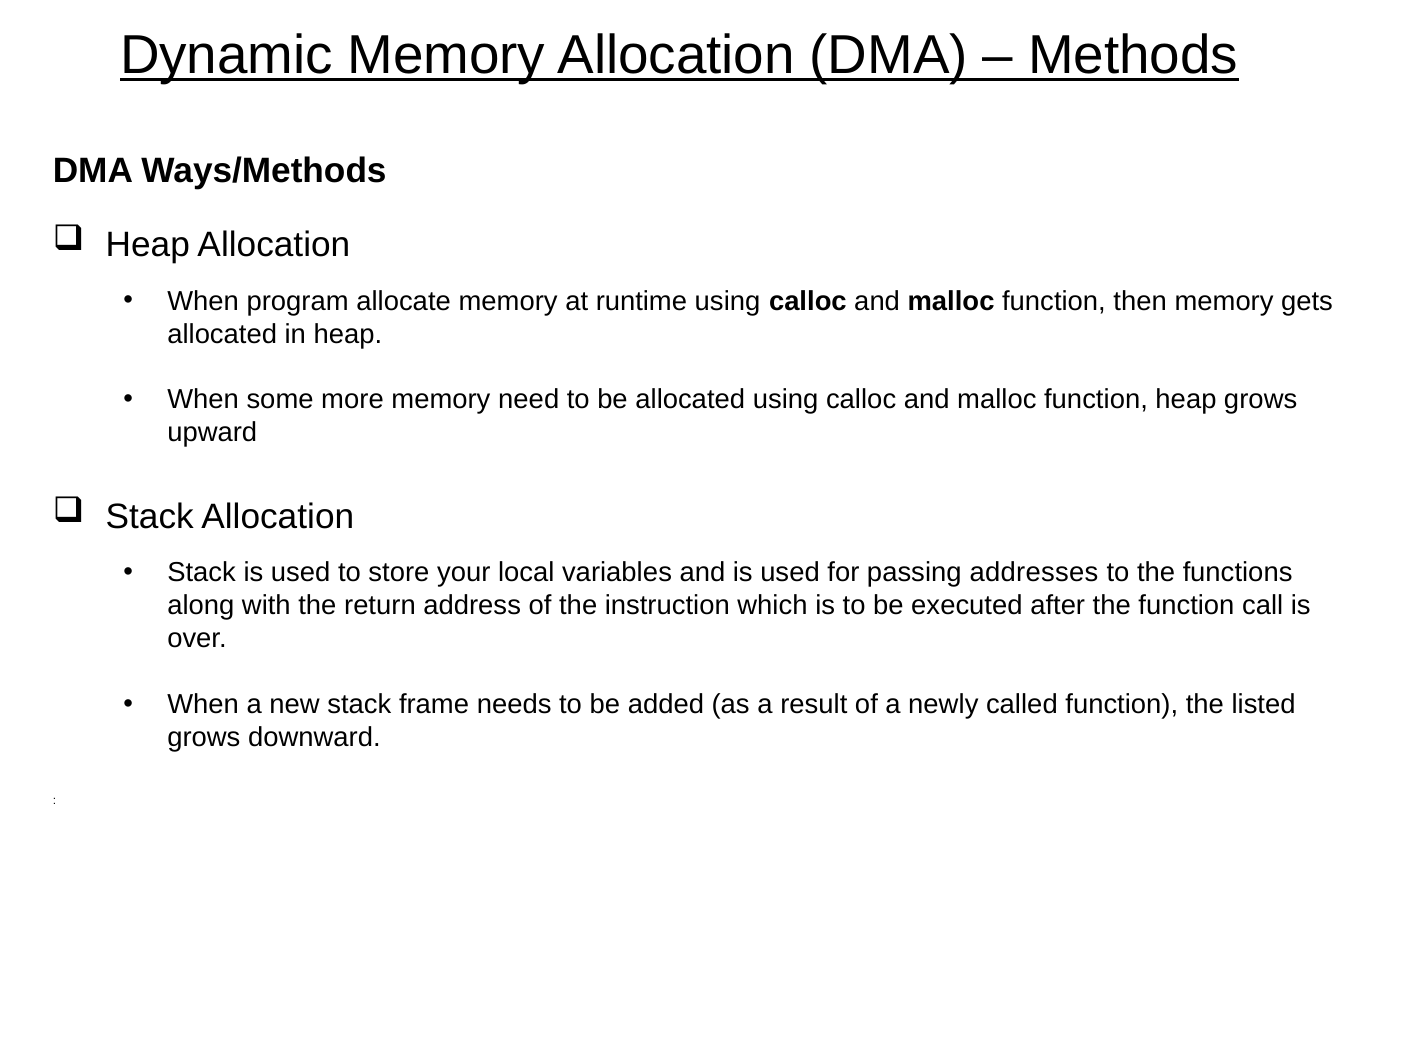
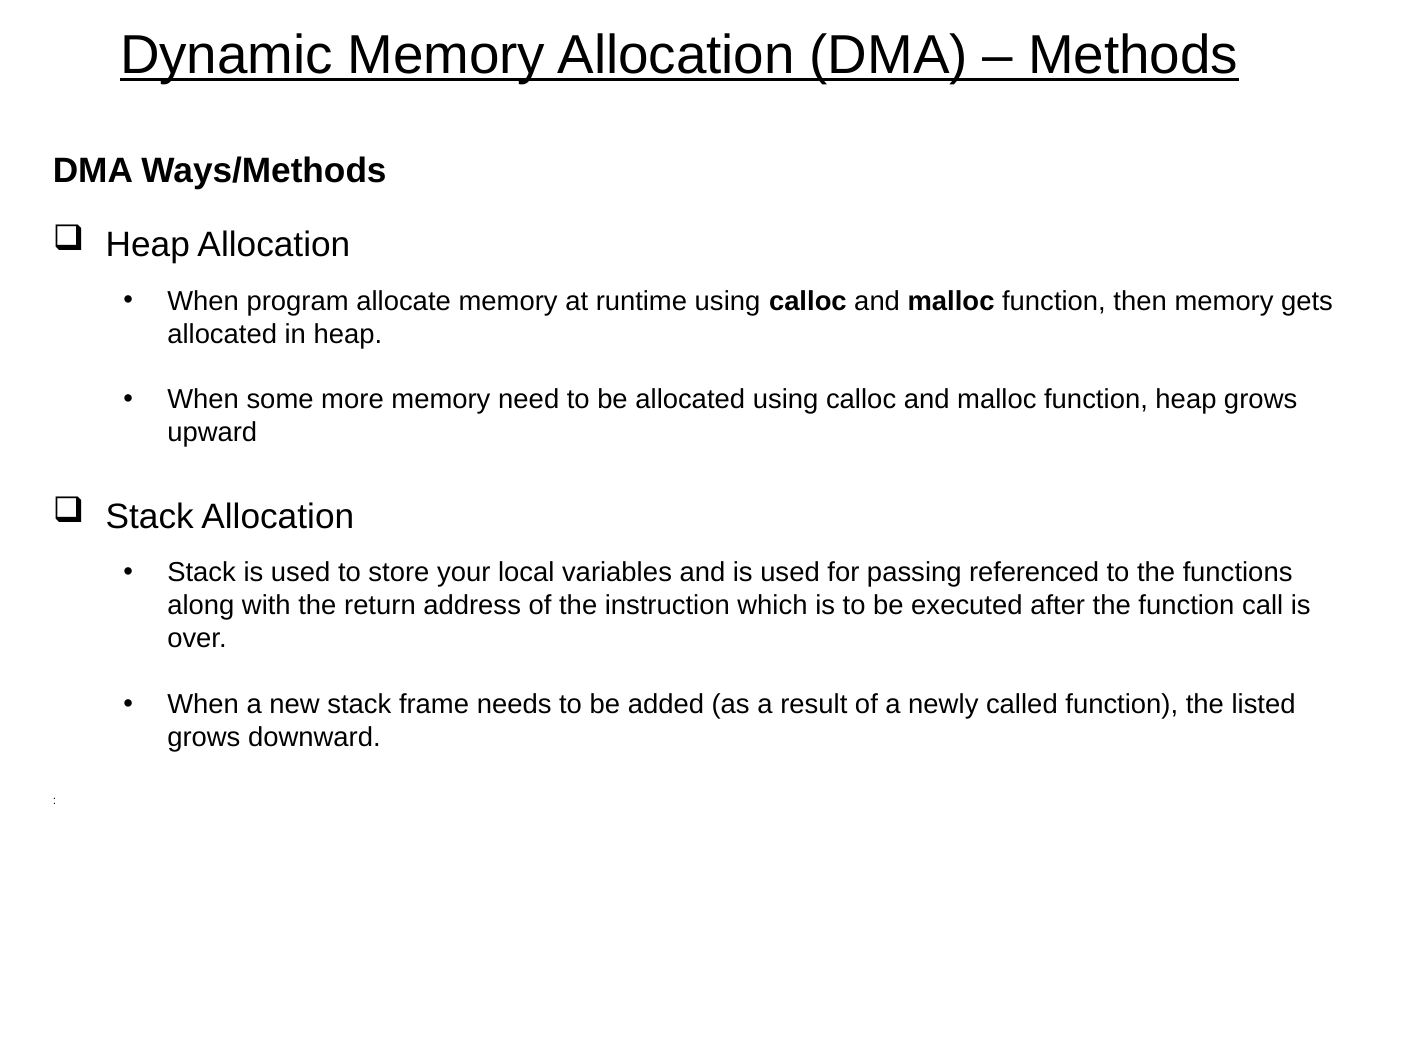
addresses: addresses -> referenced
